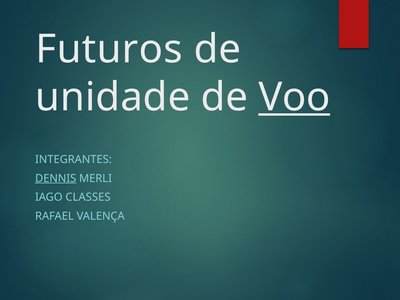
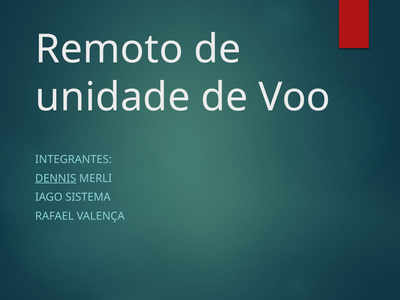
Futuros: Futuros -> Remoto
Voo underline: present -> none
CLASSES: CLASSES -> SISTEMA
